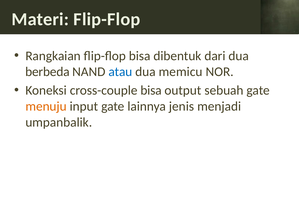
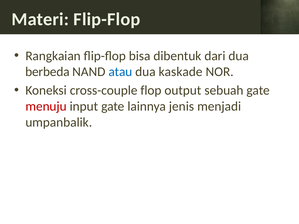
memicu: memicu -> kaskade
cross-couple bisa: bisa -> flop
menuju colour: orange -> red
